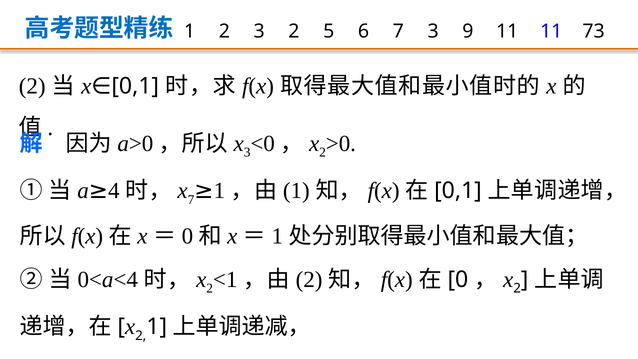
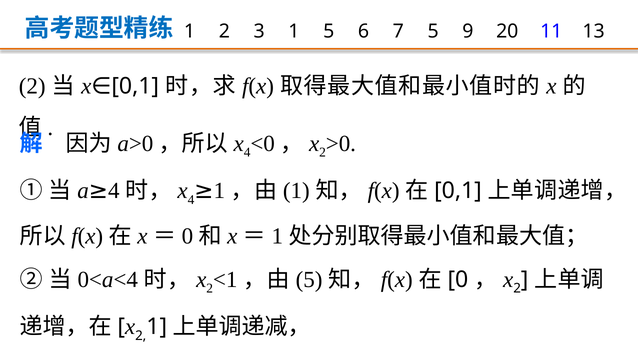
3 2: 2 -> 1
7 3: 3 -> 5
9 11: 11 -> 20
73: 73 -> 13
3 at (247, 153): 3 -> 4
7 at (191, 200): 7 -> 4
2 at (309, 279): 2 -> 5
